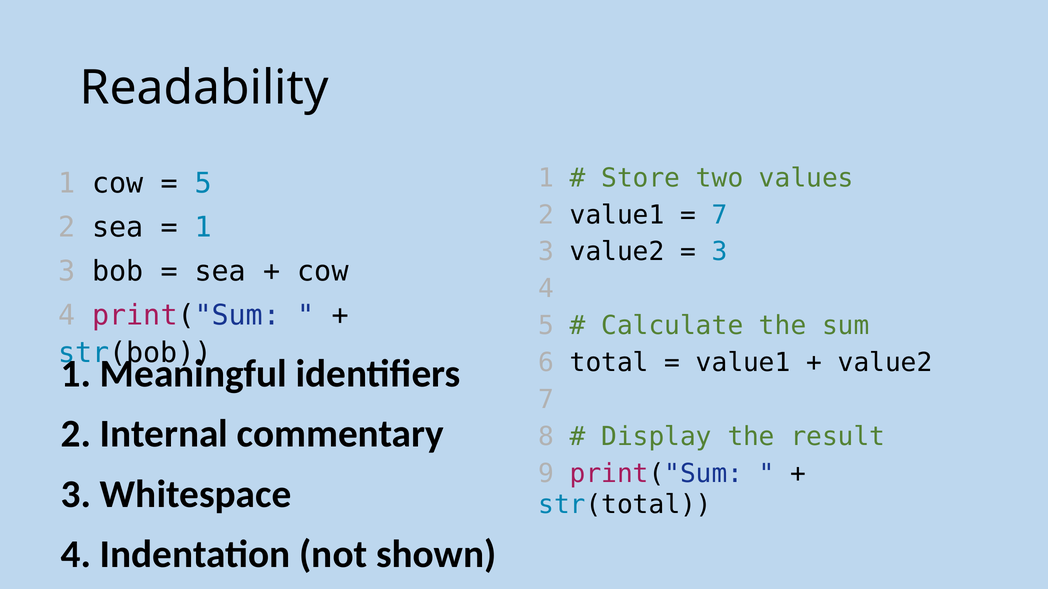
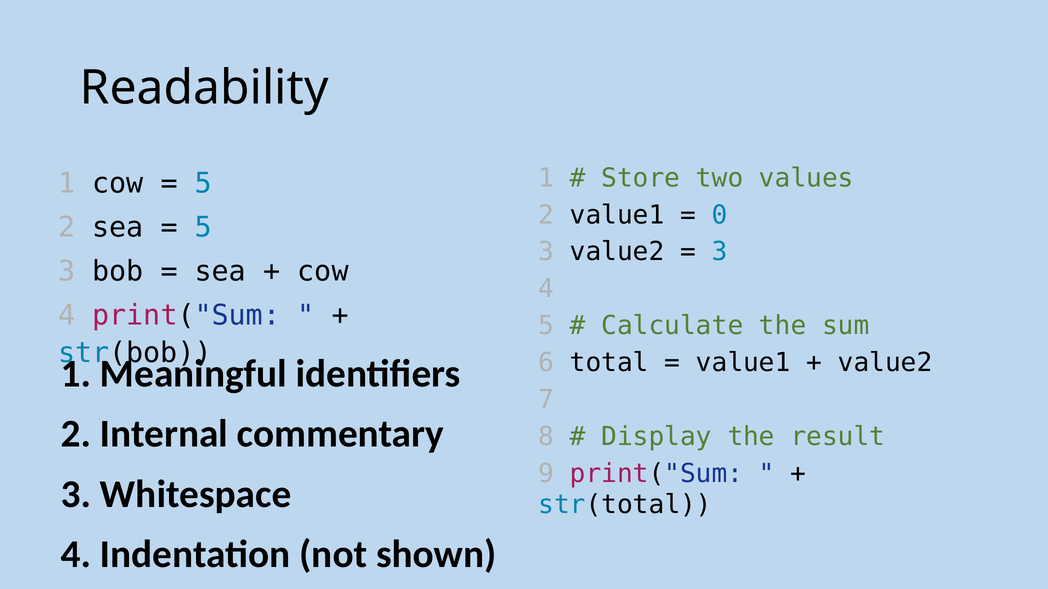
7 at (720, 215): 7 -> 0
1 at (203, 227): 1 -> 5
